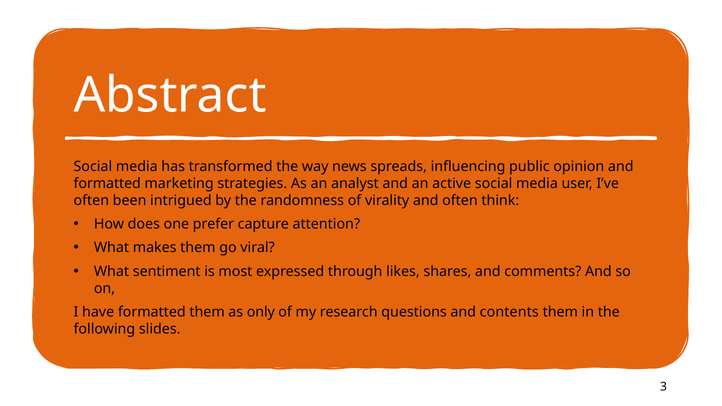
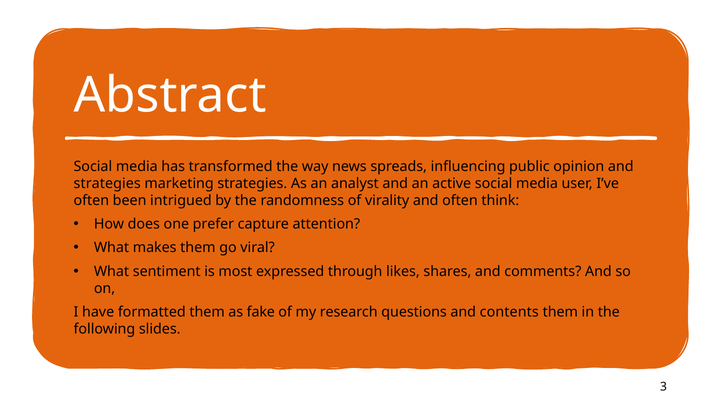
formatted at (107, 183): formatted -> strategies
only: only -> fake
